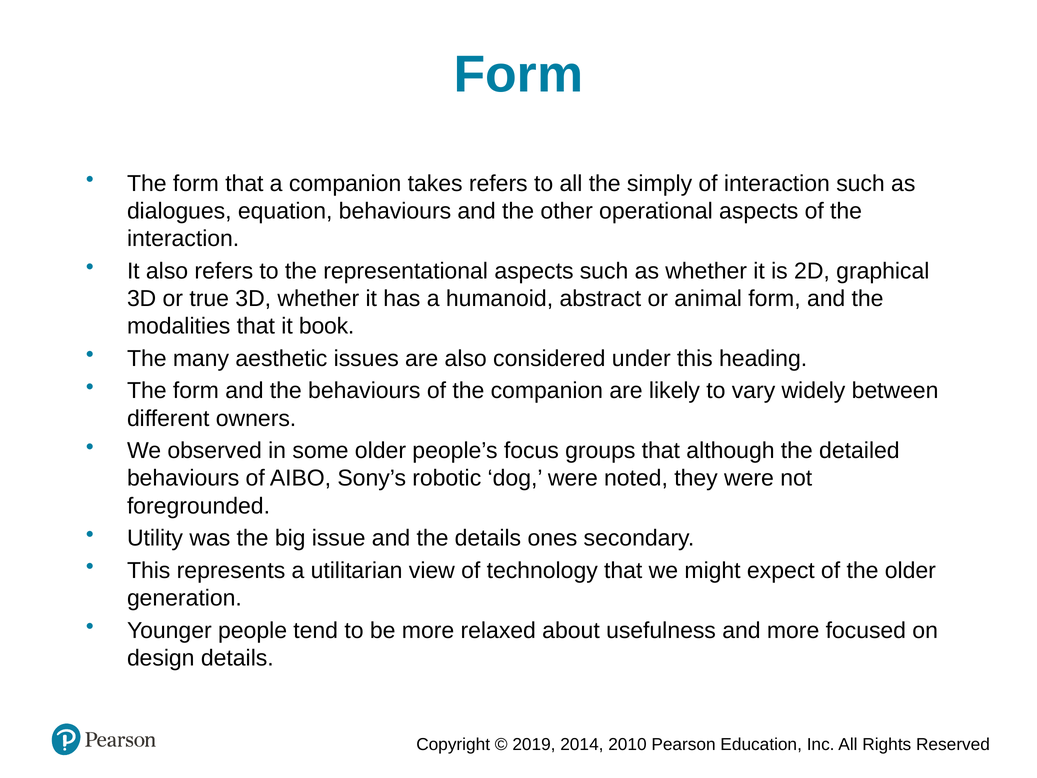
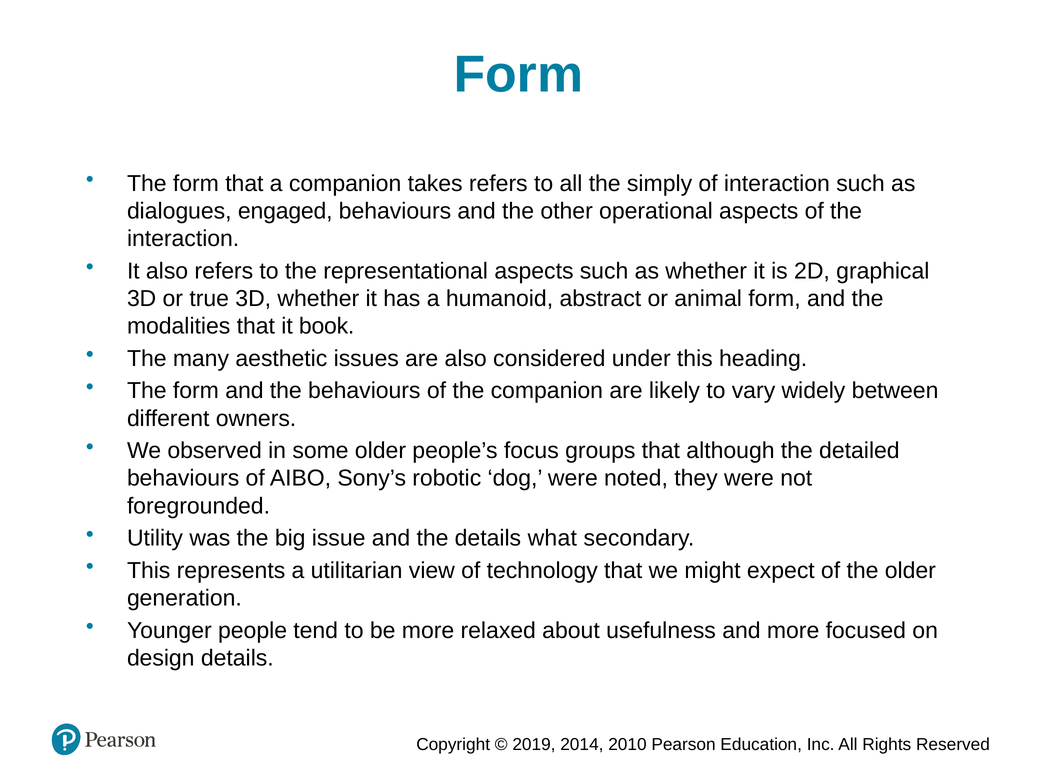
equation: equation -> engaged
ones: ones -> what
